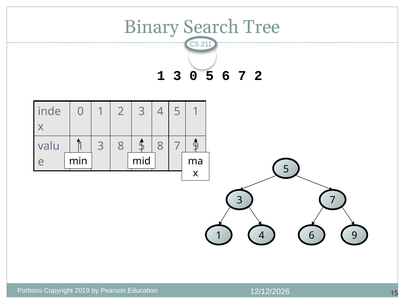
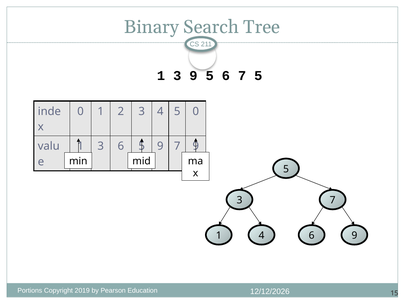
3 0: 0 -> 9
7 2: 2 -> 5
5 1: 1 -> 0
3 8: 8 -> 6
8 at (160, 146): 8 -> 9
